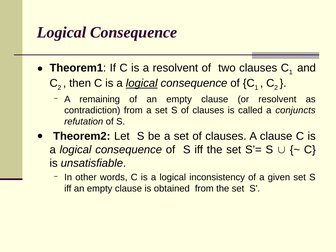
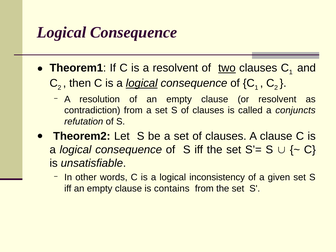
two underline: none -> present
remaining: remaining -> resolution
obtained: obtained -> contains
